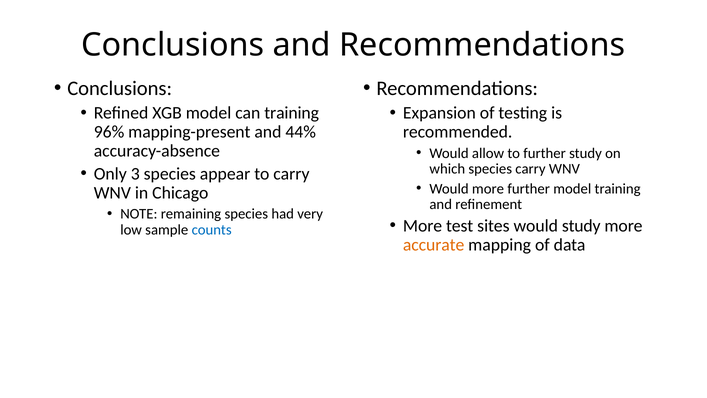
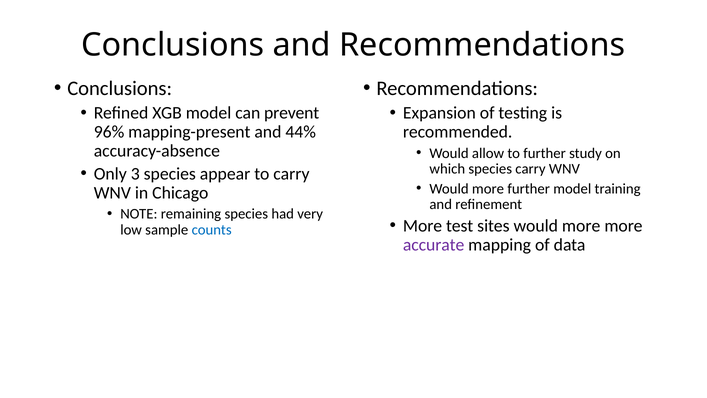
can training: training -> prevent
sites would study: study -> more
accurate colour: orange -> purple
